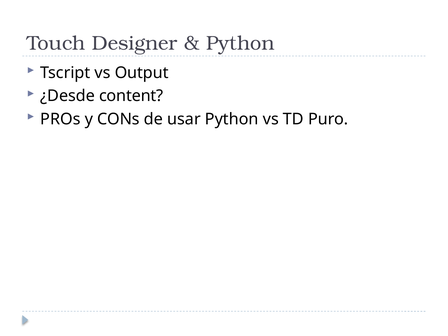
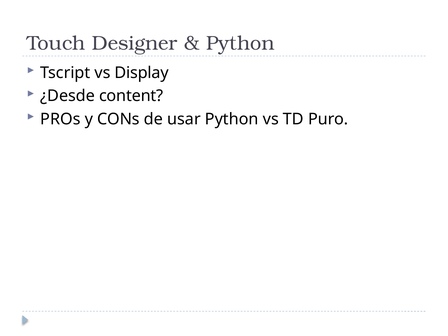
Output: Output -> Display
